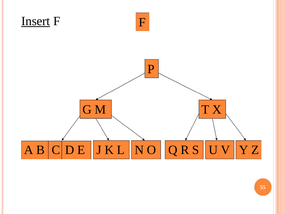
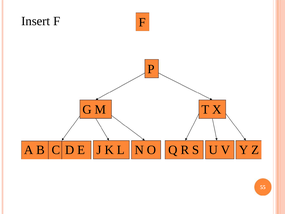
Insert underline: present -> none
